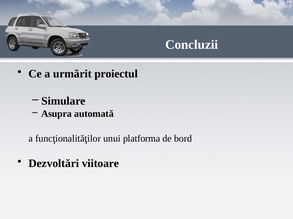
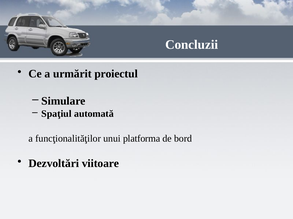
Asupra: Asupra -> Spaţiul
